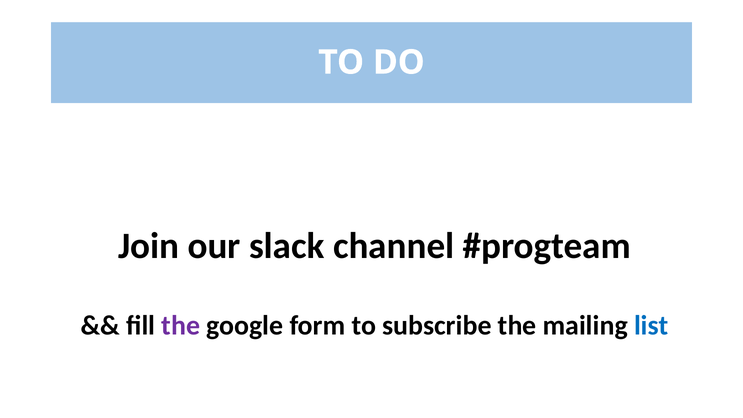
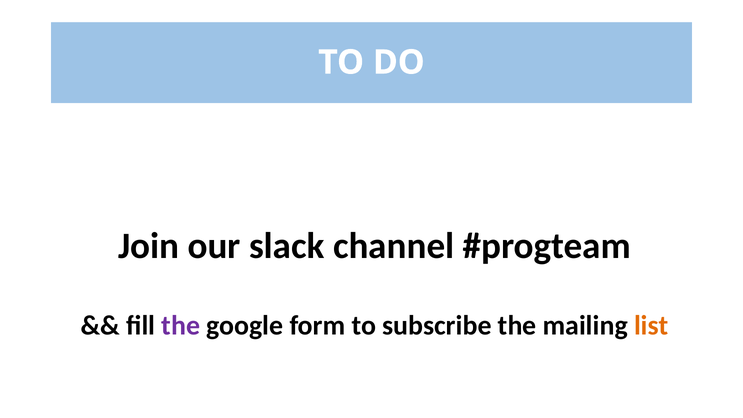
list colour: blue -> orange
